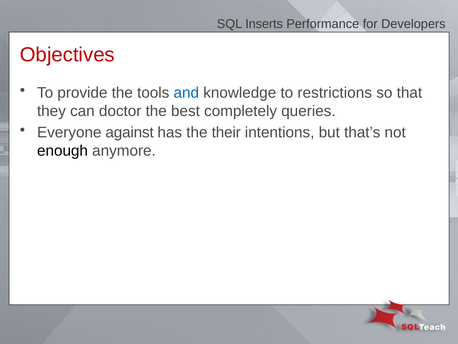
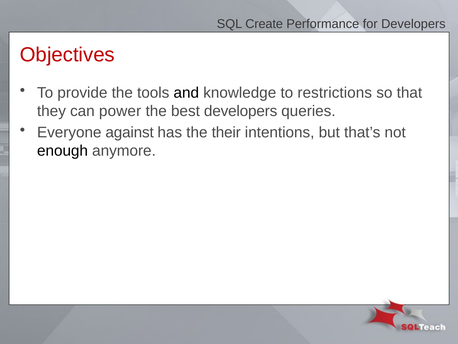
Inserts: Inserts -> Create
and colour: blue -> black
doctor: doctor -> power
best completely: completely -> developers
